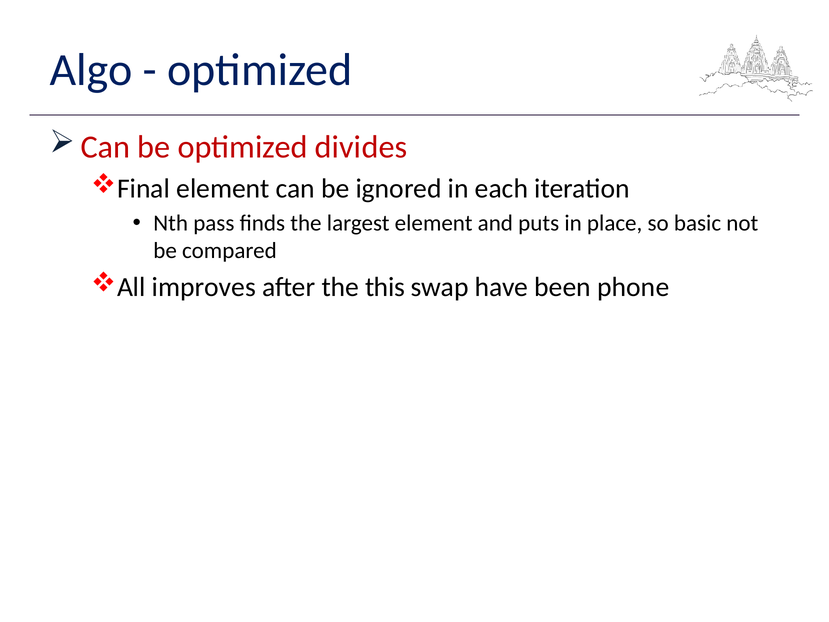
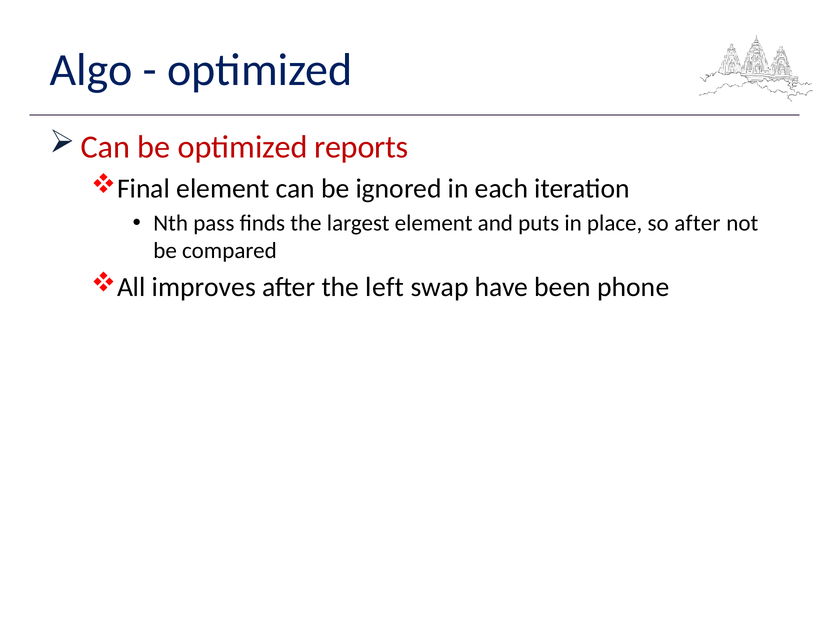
divides: divides -> reports
so basic: basic -> after
this: this -> left
